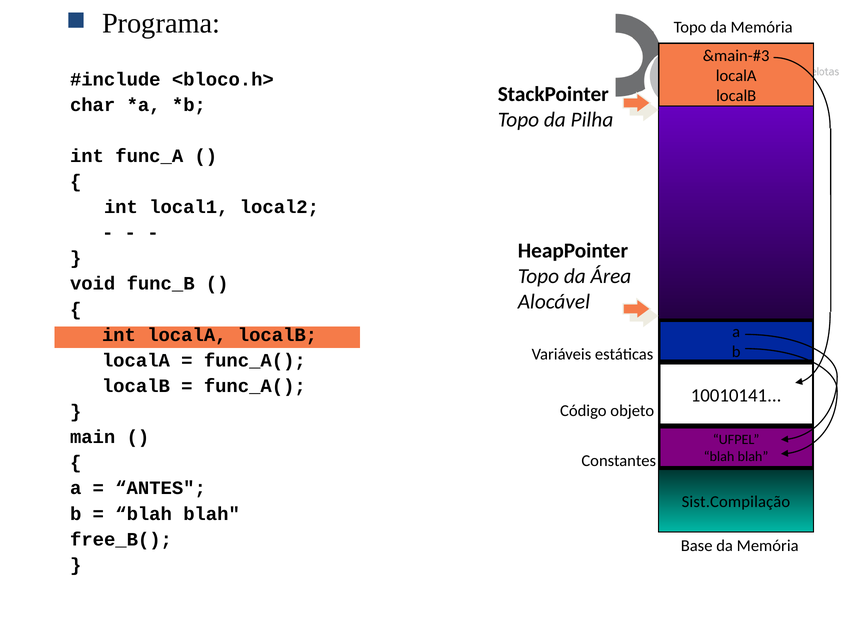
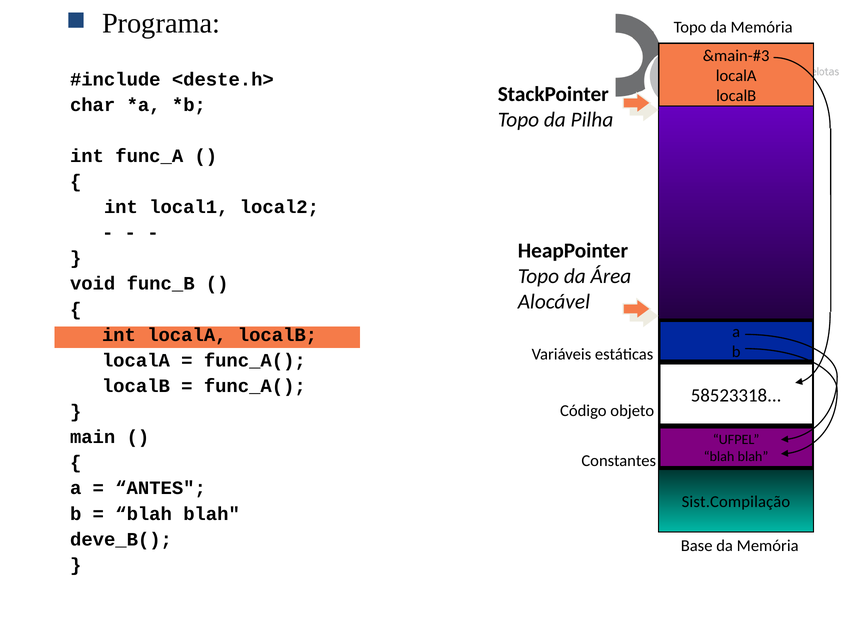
<bloco.h>: <bloco.h> -> <deste.h>
10010141: 10010141 -> 58523318
free_B(: free_B( -> deve_B(
